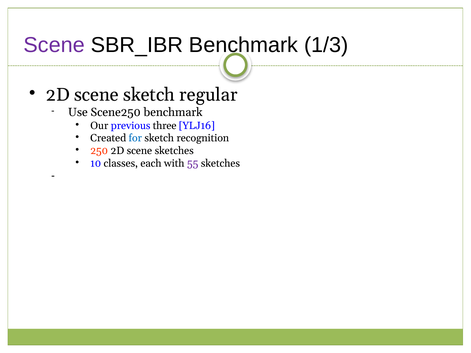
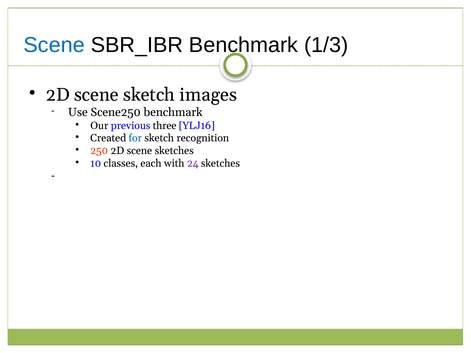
Scene at (54, 45) colour: purple -> blue
regular: regular -> images
55: 55 -> 24
